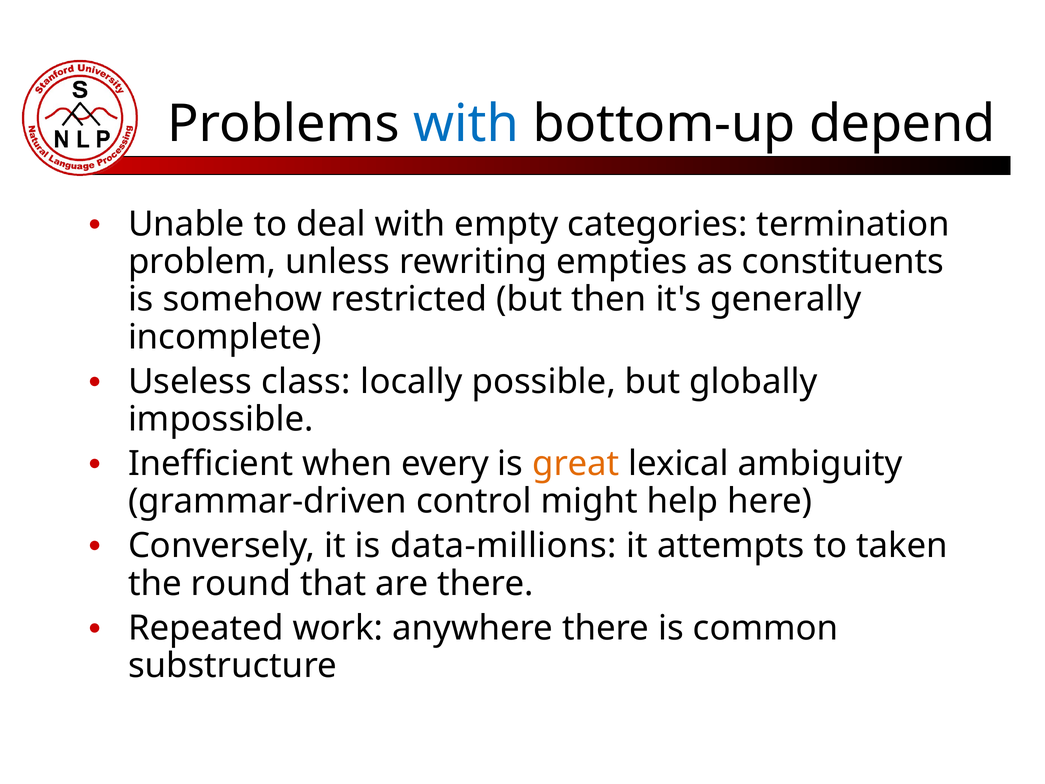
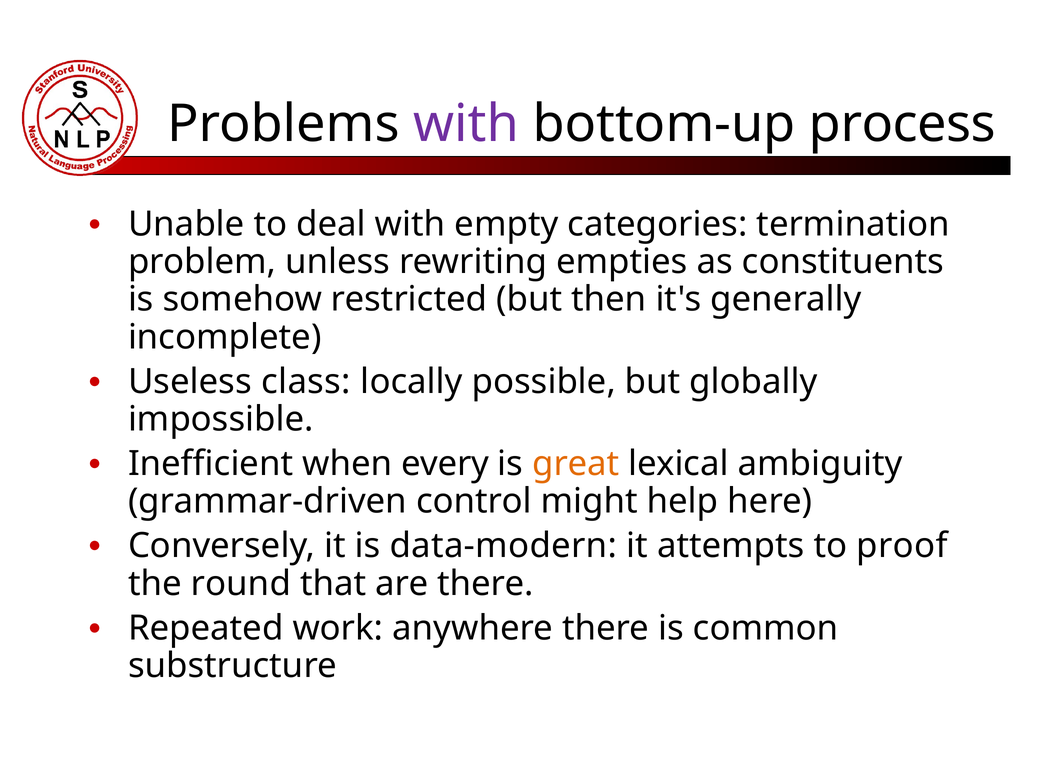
with at (466, 124) colour: blue -> purple
depend: depend -> process
data-millions: data-millions -> data-modern
taken: taken -> proof
